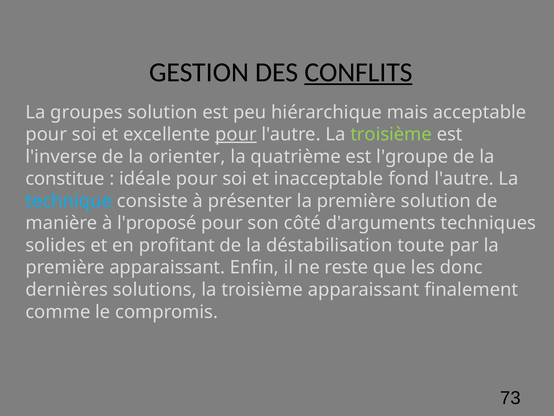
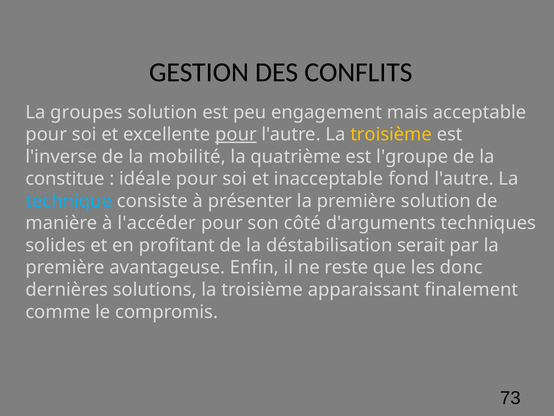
CONFLITS underline: present -> none
hiérarchique: hiérarchique -> engagement
troisième at (391, 134) colour: light green -> yellow
orienter: orienter -> mobilité
l'proposé: l'proposé -> l'accéder
toute: toute -> serait
première apparaissant: apparaissant -> avantageuse
